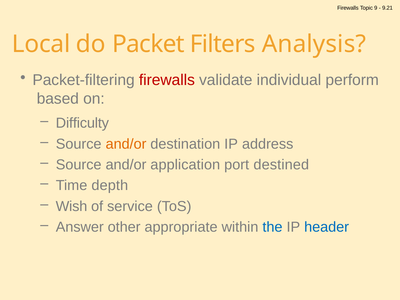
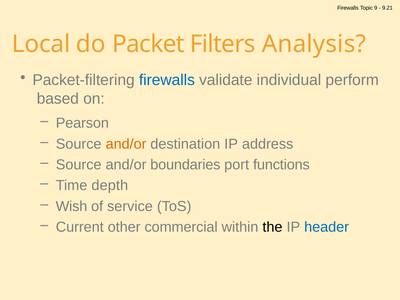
firewalls at (167, 80) colour: red -> blue
Difficulty: Difficulty -> Pearson
application: application -> boundaries
destined: destined -> functions
Answer: Answer -> Current
appropriate: appropriate -> commercial
the colour: blue -> black
